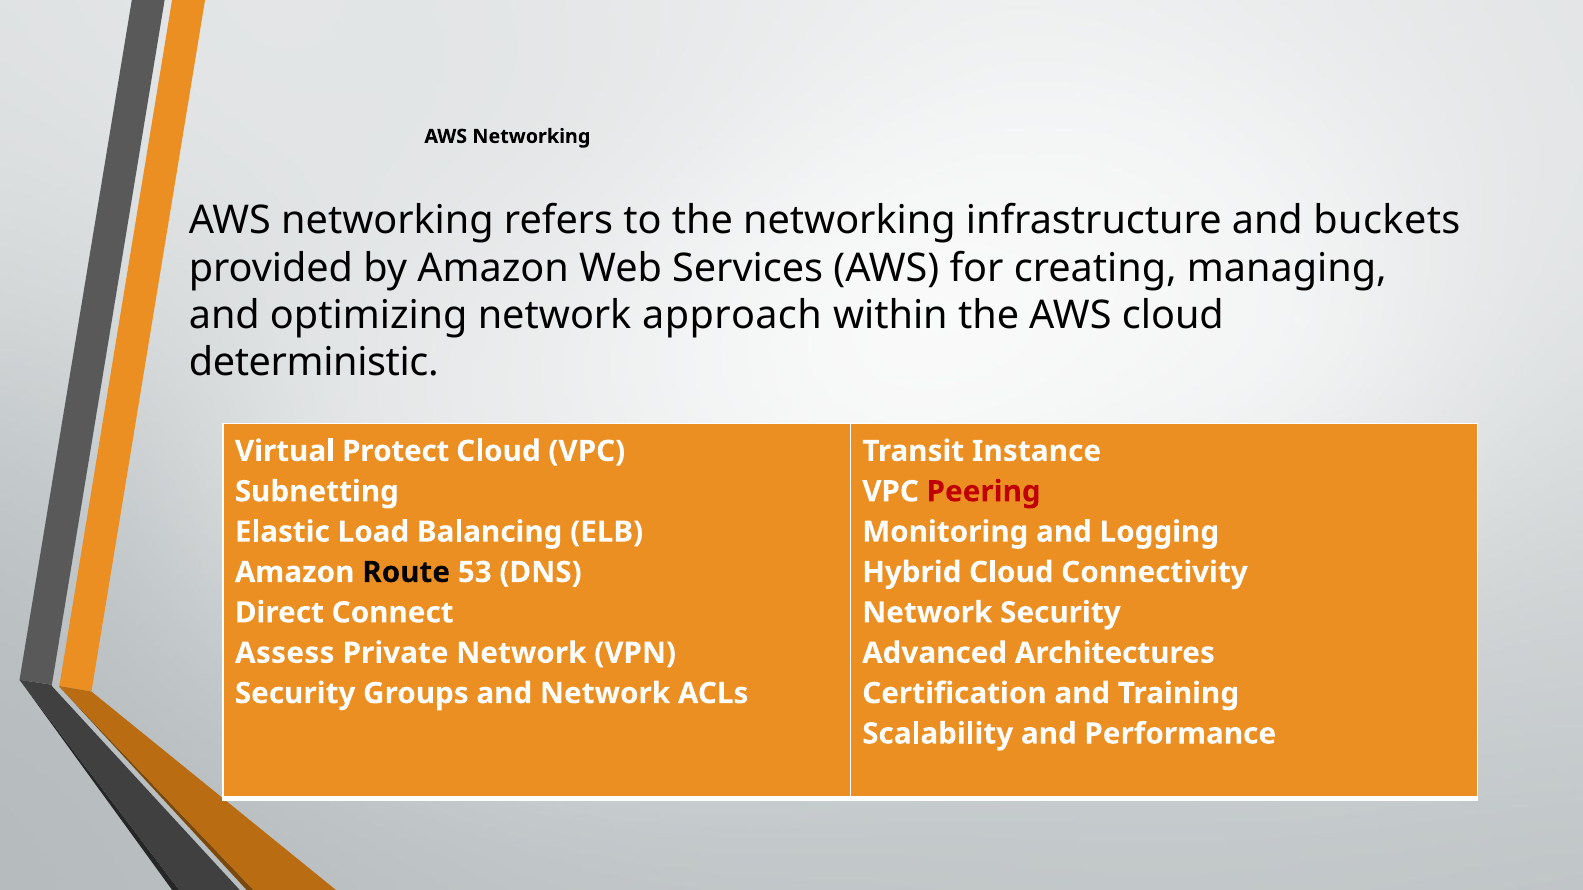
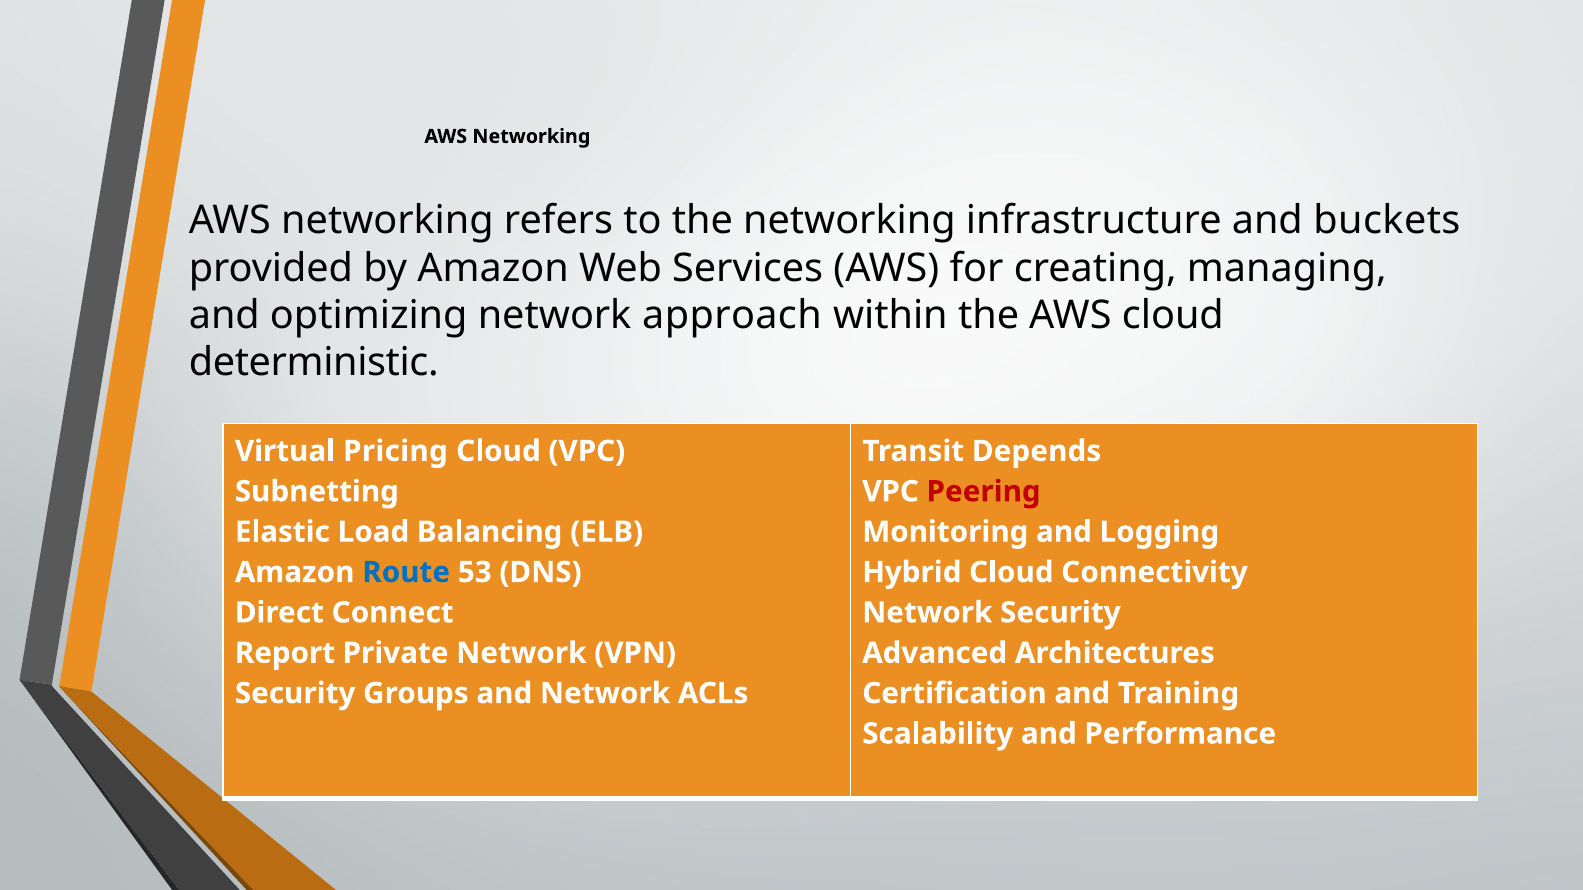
Protect: Protect -> Pricing
Instance: Instance -> Depends
Route colour: black -> blue
Assess: Assess -> Report
